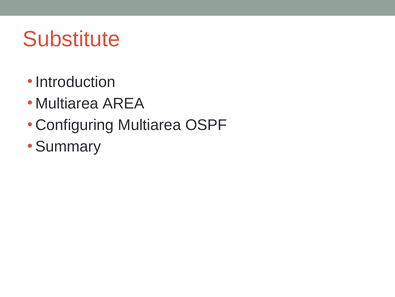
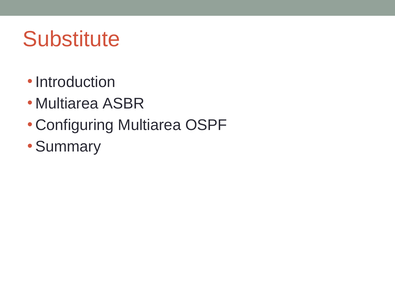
AREA: AREA -> ASBR
